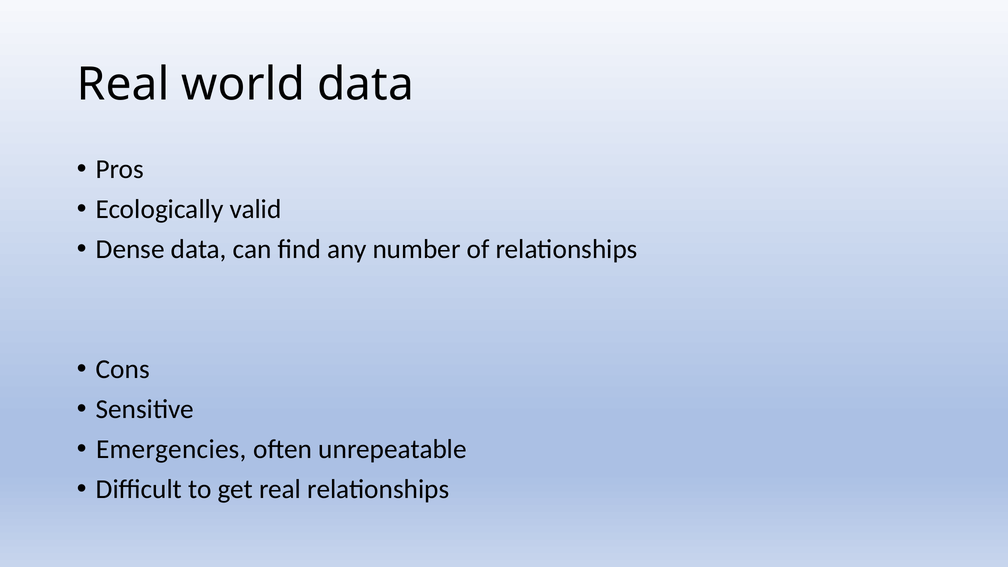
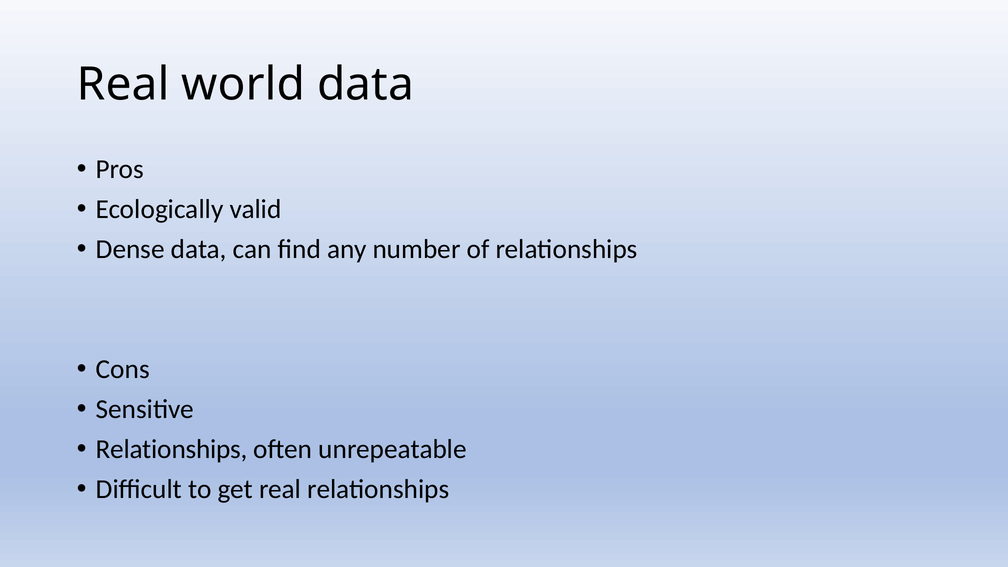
Emergencies at (171, 449): Emergencies -> Relationships
